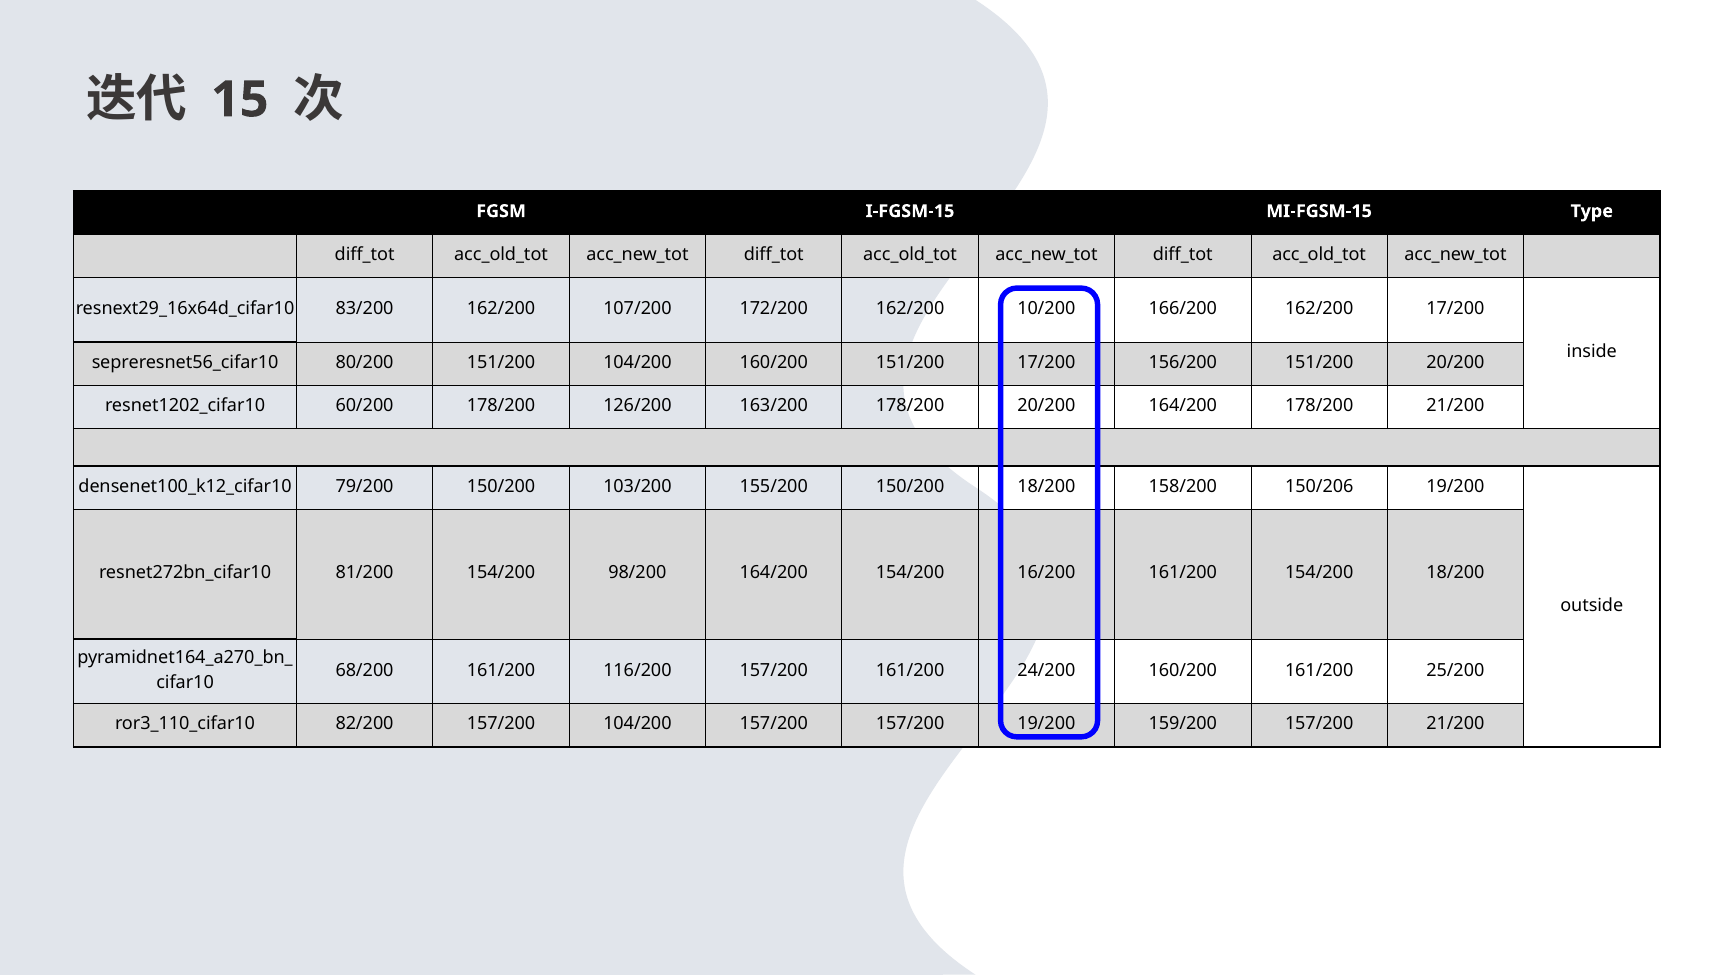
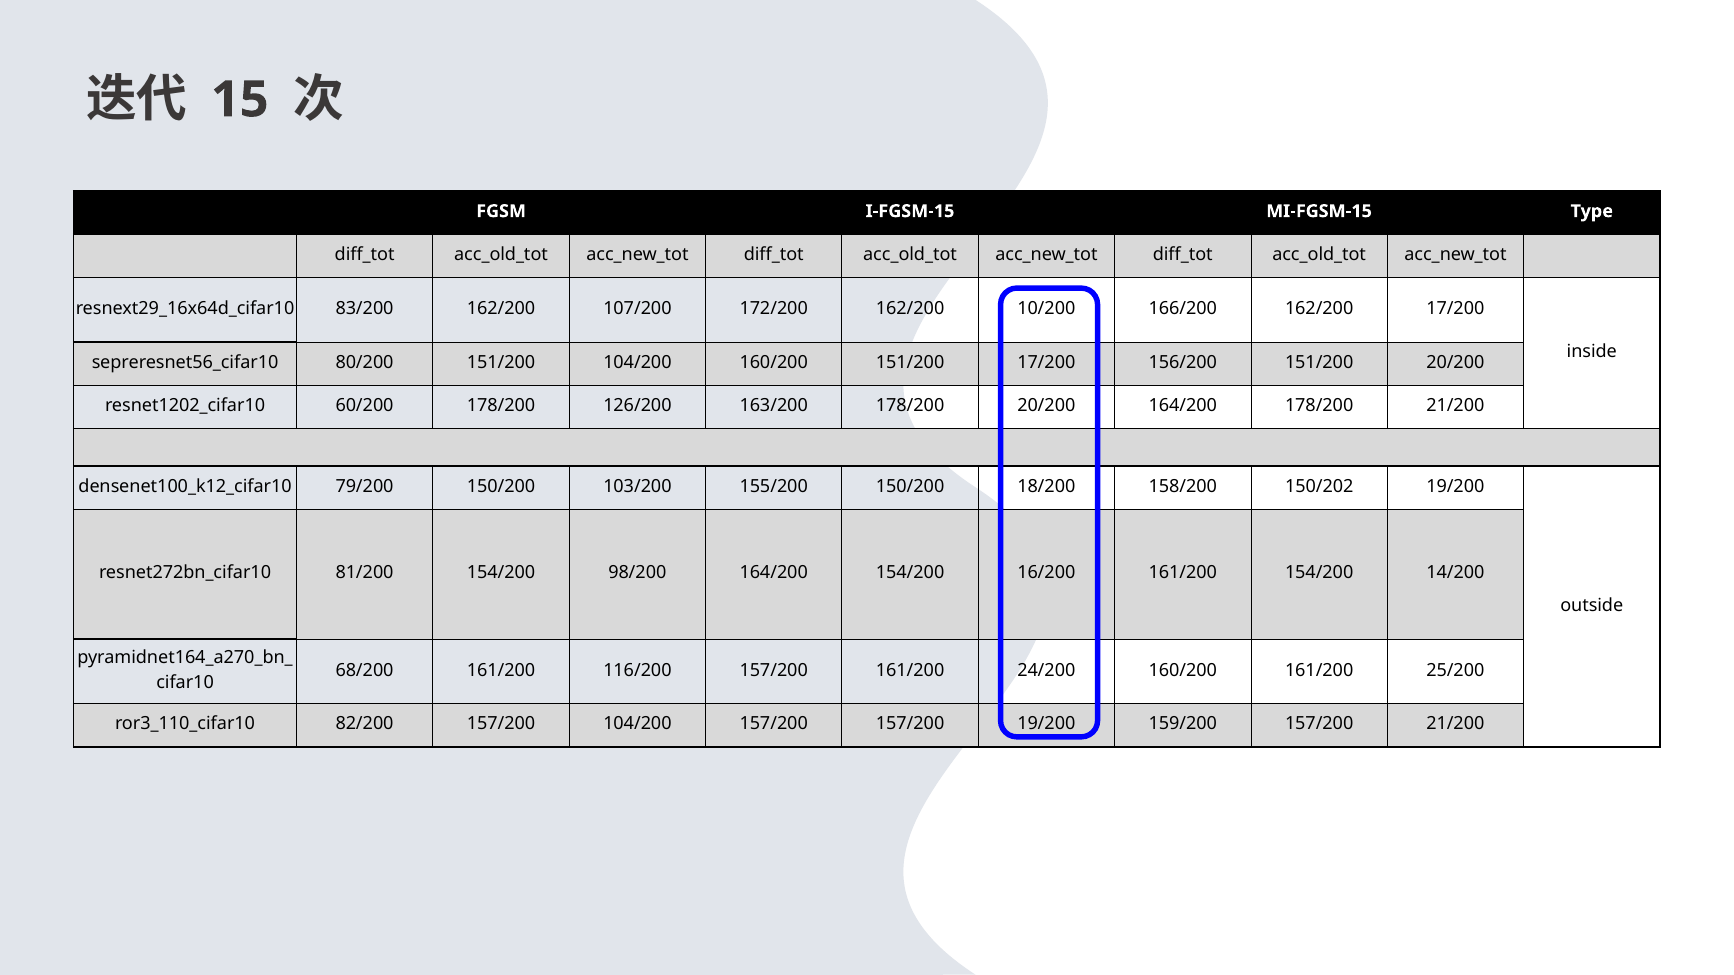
150/206: 150/206 -> 150/202
154/200 18/200: 18/200 -> 14/200
